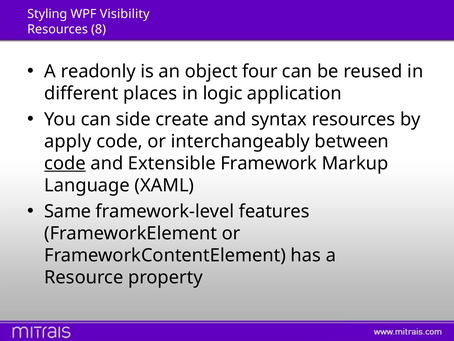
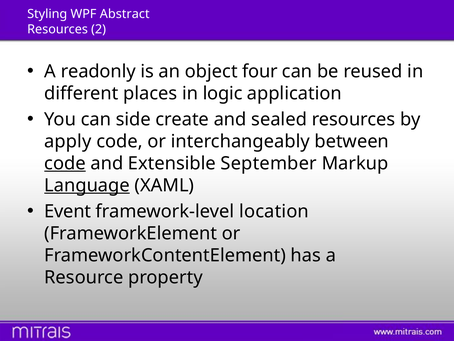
Visibility: Visibility -> Abstract
8: 8 -> 2
syntax: syntax -> sealed
Framework: Framework -> September
Language underline: none -> present
Same: Same -> Event
features: features -> location
